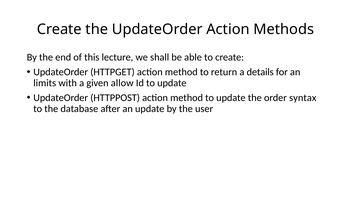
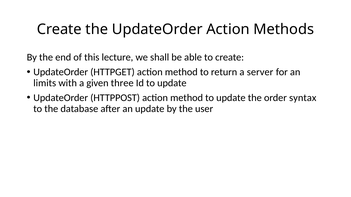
details: details -> server
allow: allow -> three
